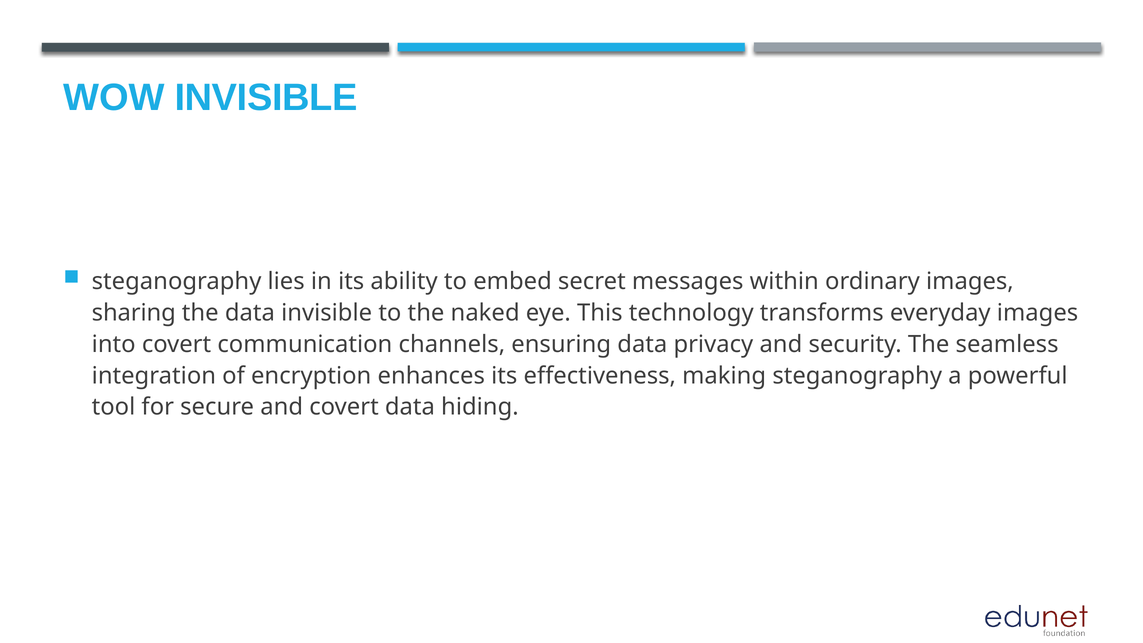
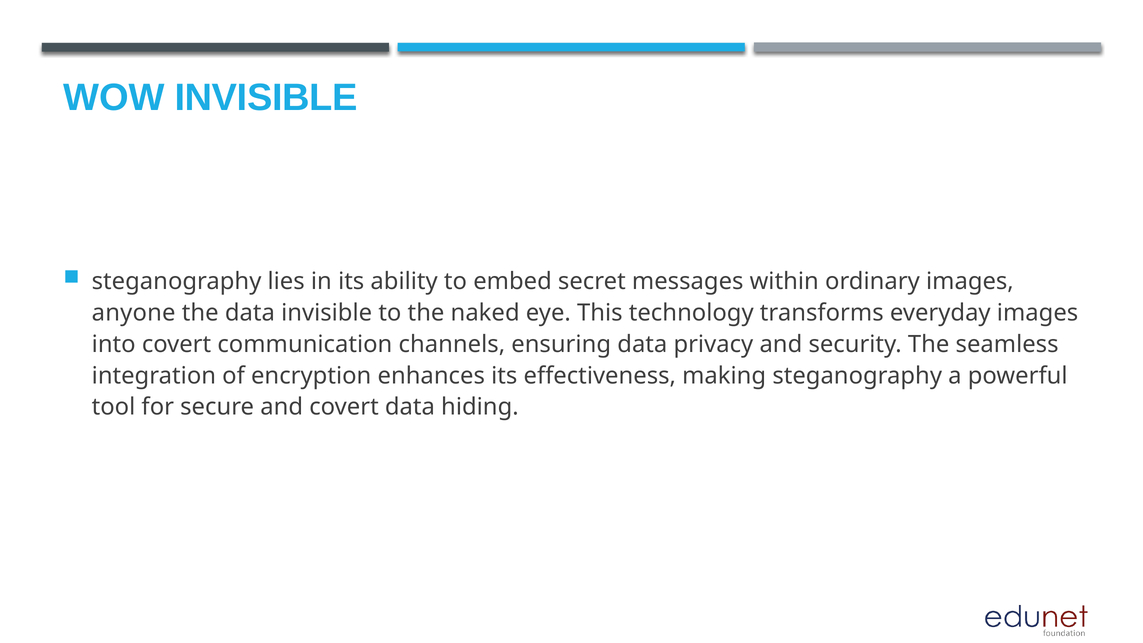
sharing: sharing -> anyone
